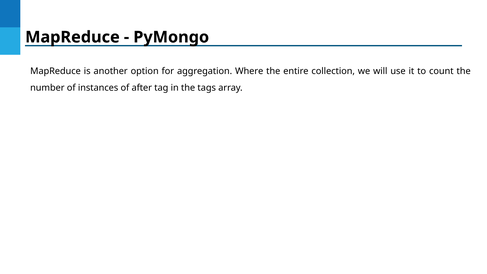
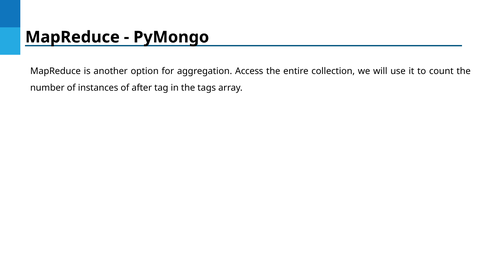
Where: Where -> Access
